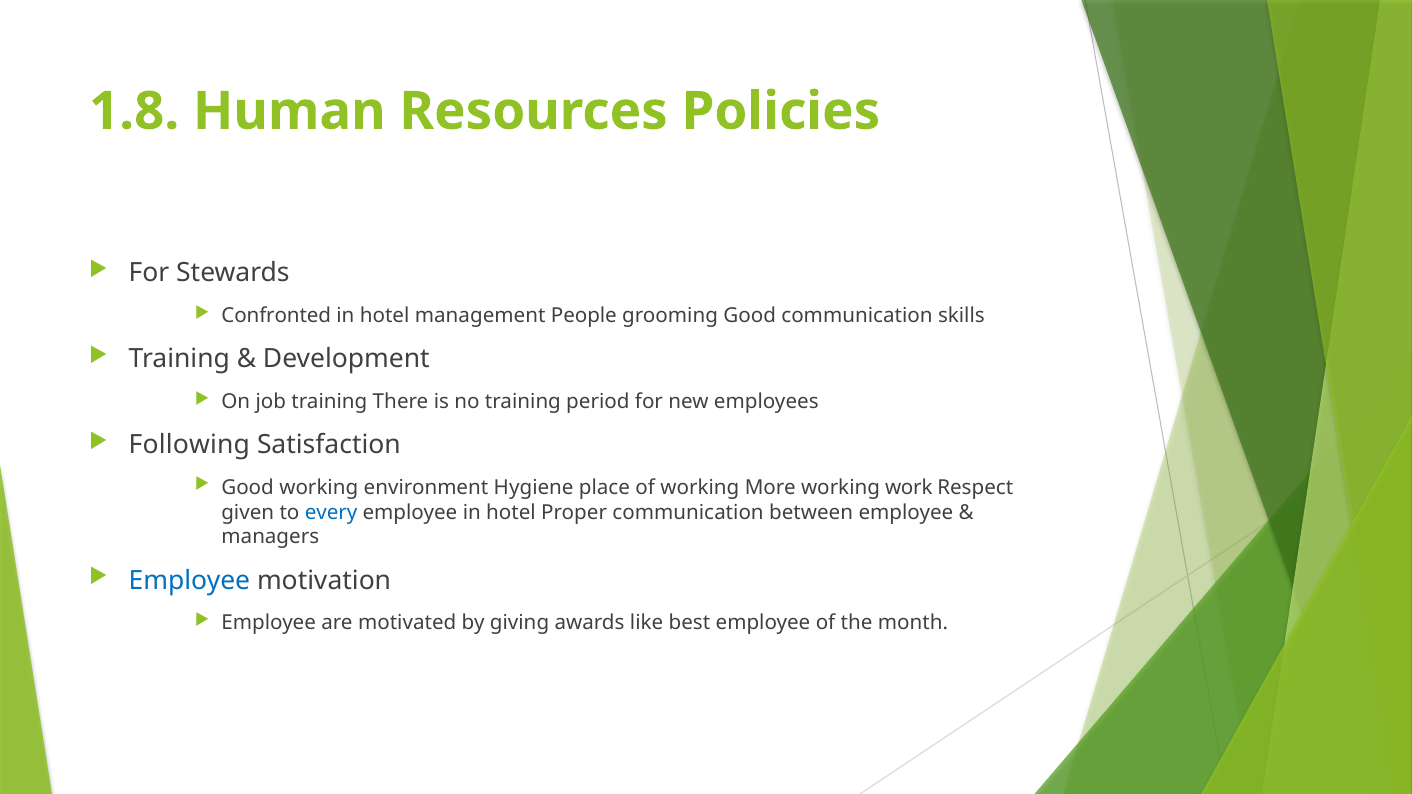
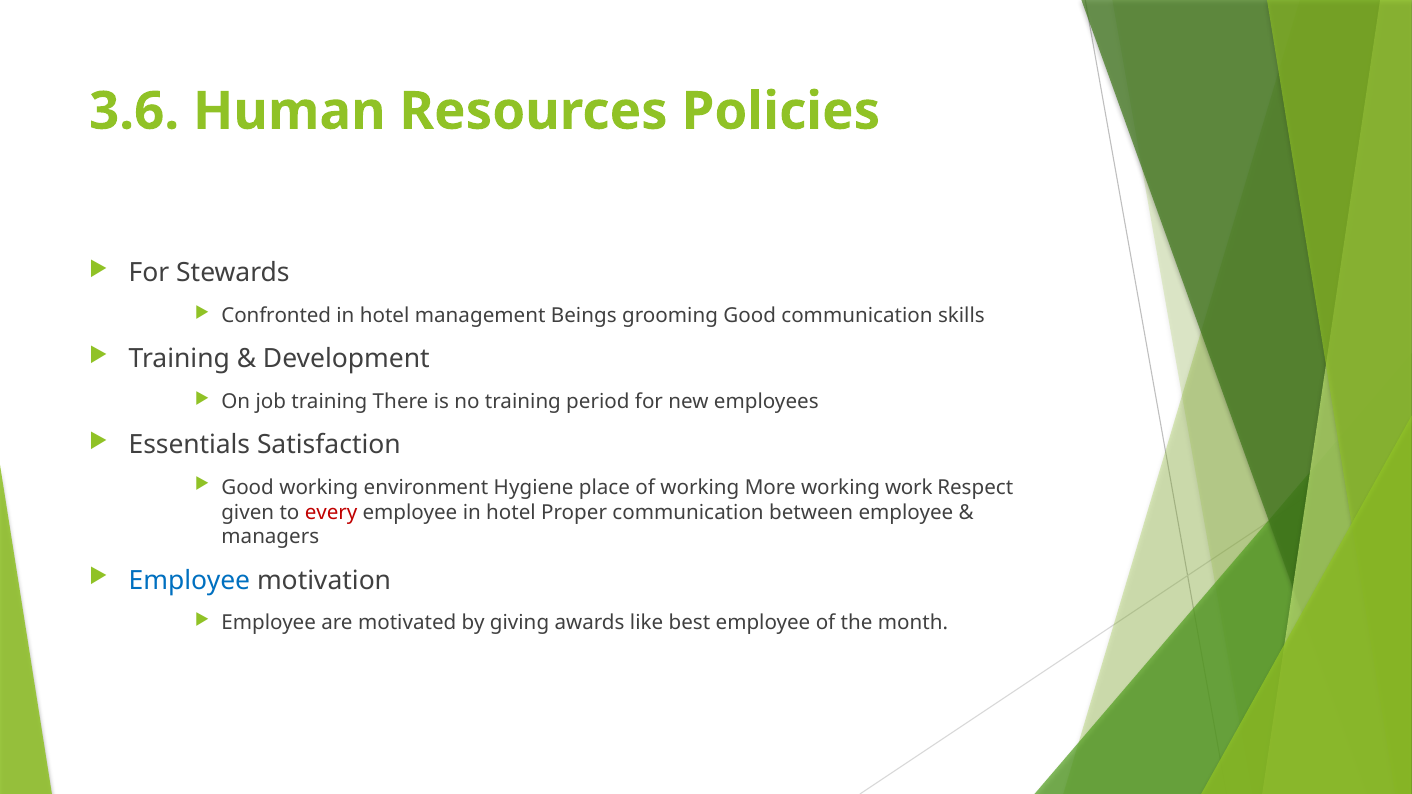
1.8: 1.8 -> 3.6
People: People -> Beings
Following: Following -> Essentials
every colour: blue -> red
